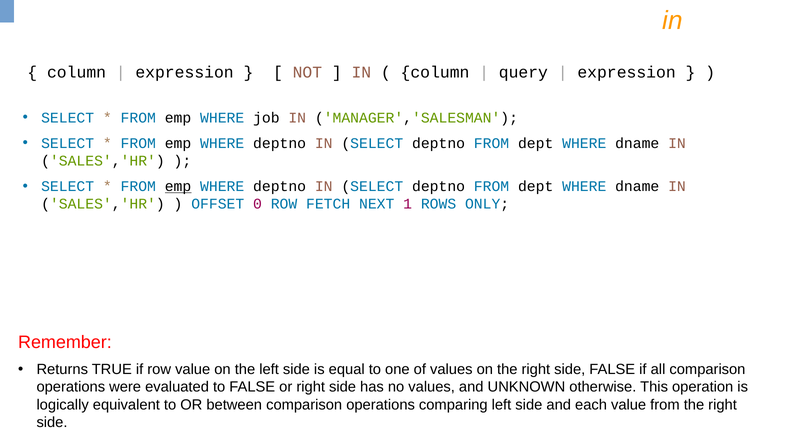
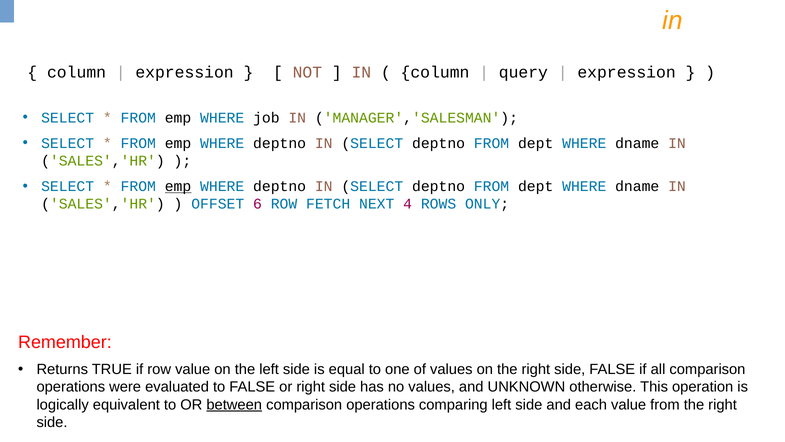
0: 0 -> 6
1: 1 -> 4
between underline: none -> present
